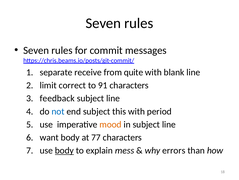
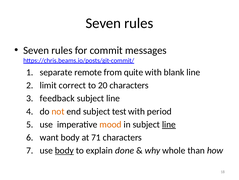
receive: receive -> remote
91: 91 -> 20
not colour: blue -> orange
this: this -> test
line at (169, 124) underline: none -> present
77: 77 -> 71
mess: mess -> done
errors: errors -> whole
